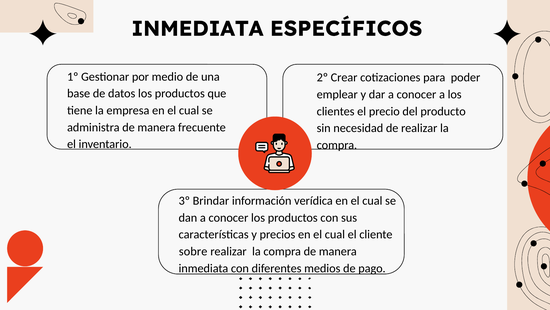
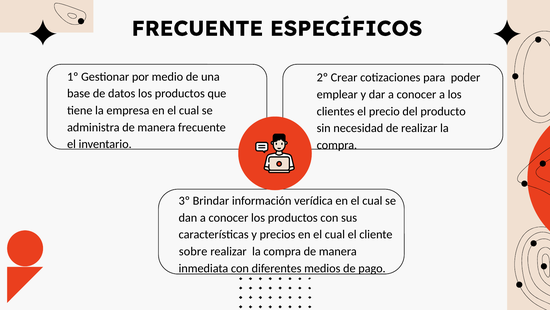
INMEDIATA at (197, 29): INMEDIATA -> FRECUENTE
